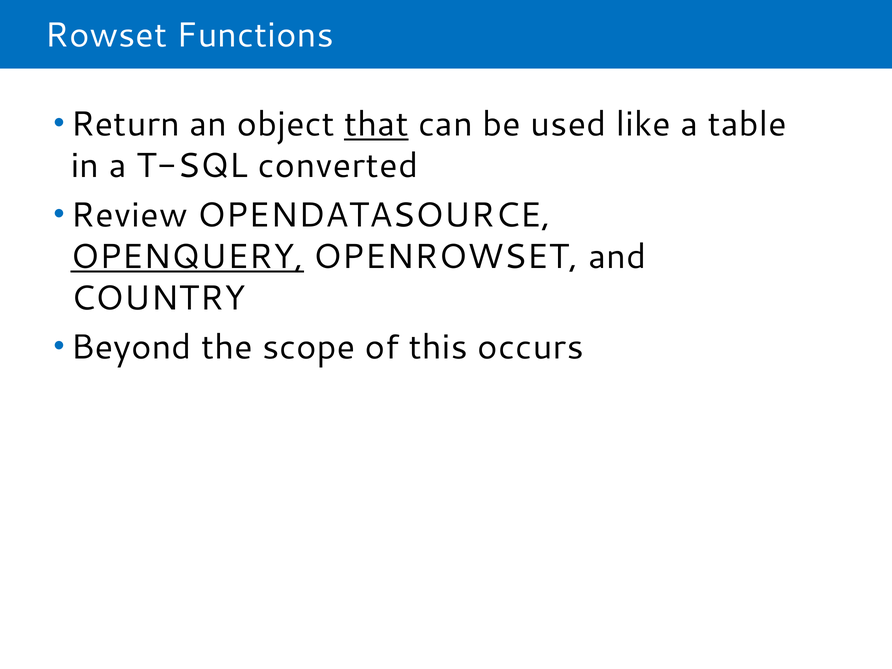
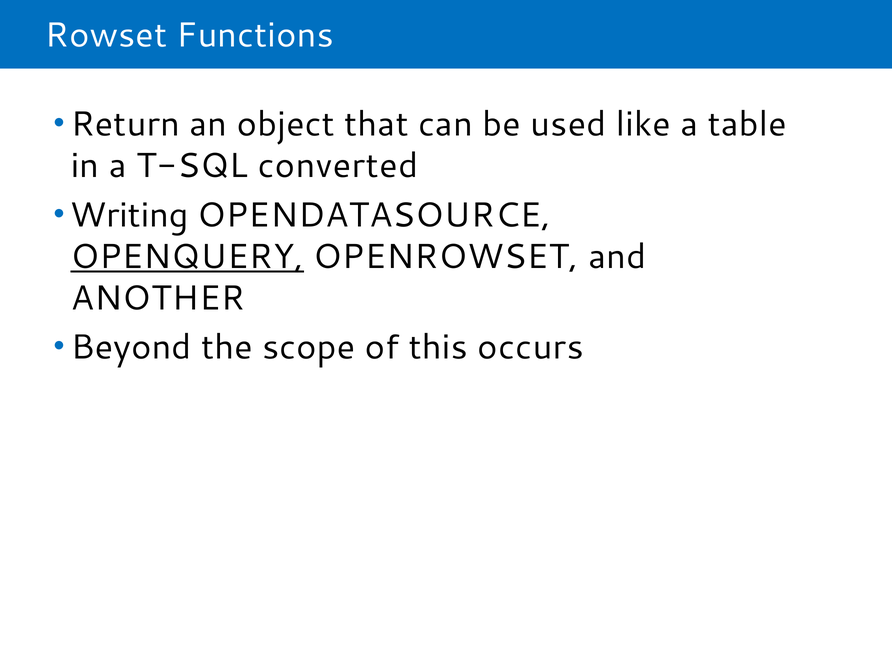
that underline: present -> none
Review: Review -> Writing
COUNTRY: COUNTRY -> ANOTHER
